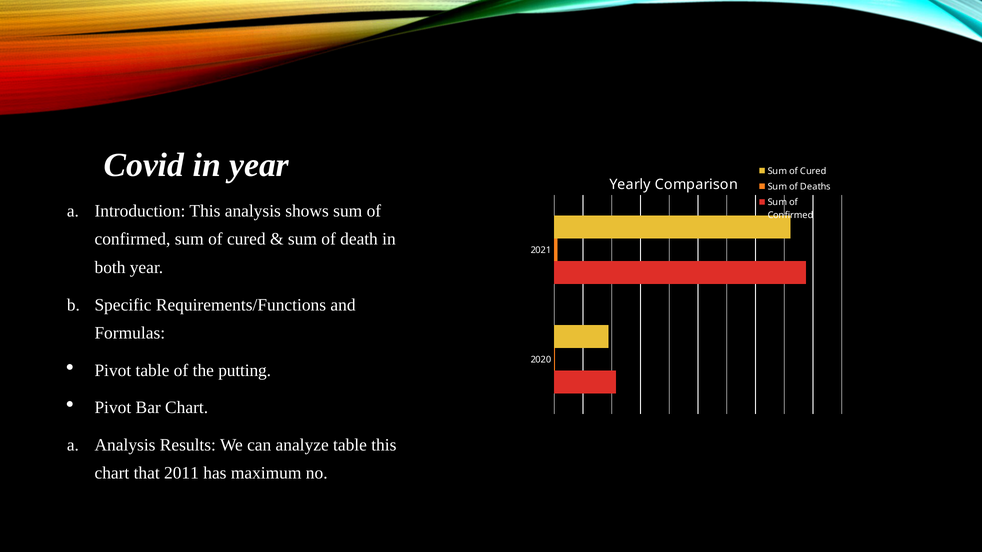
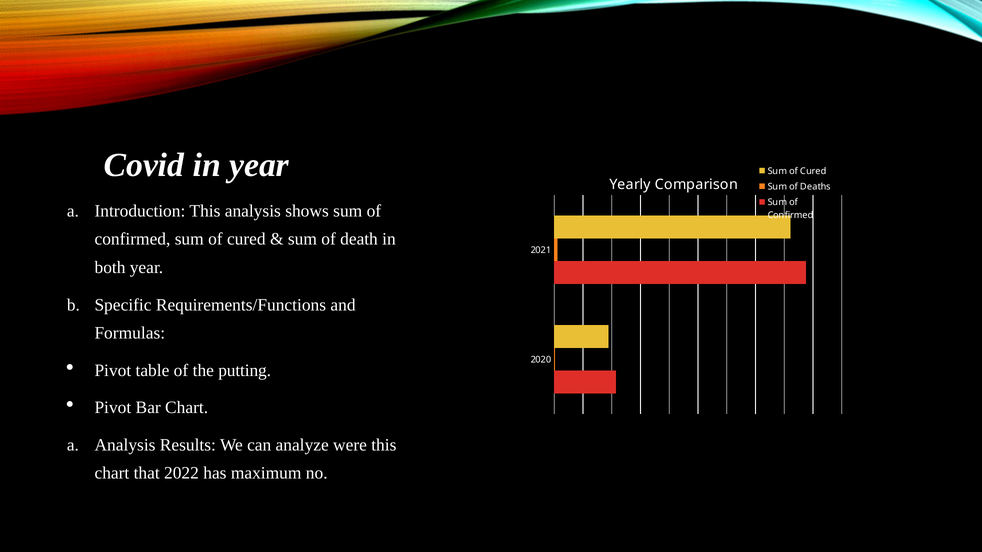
analyze table: table -> were
2011: 2011 -> 2022
